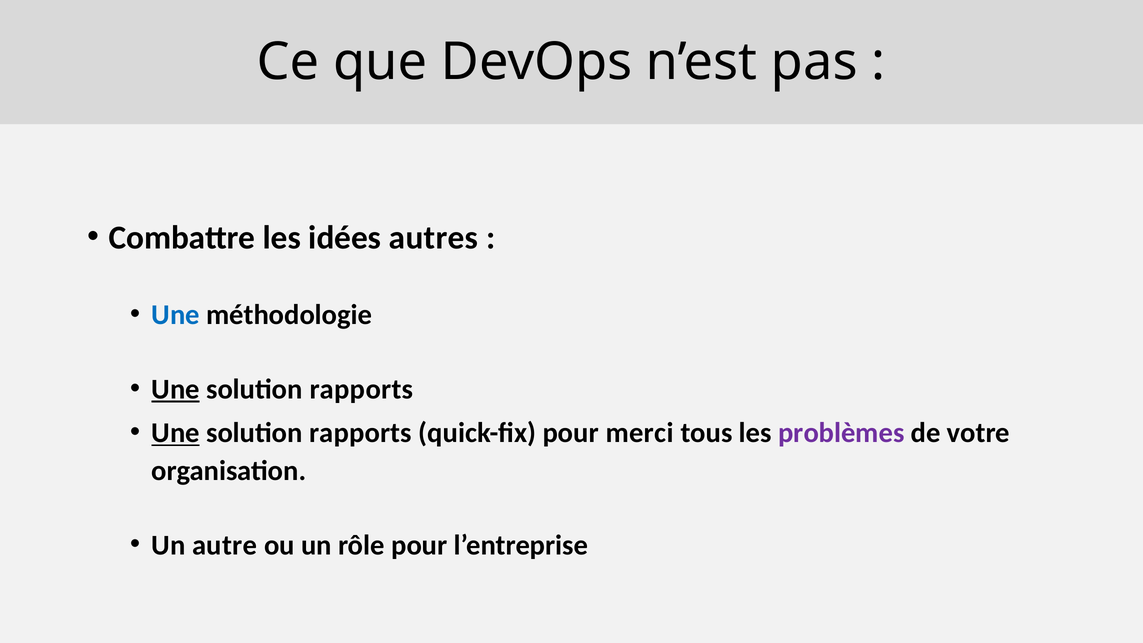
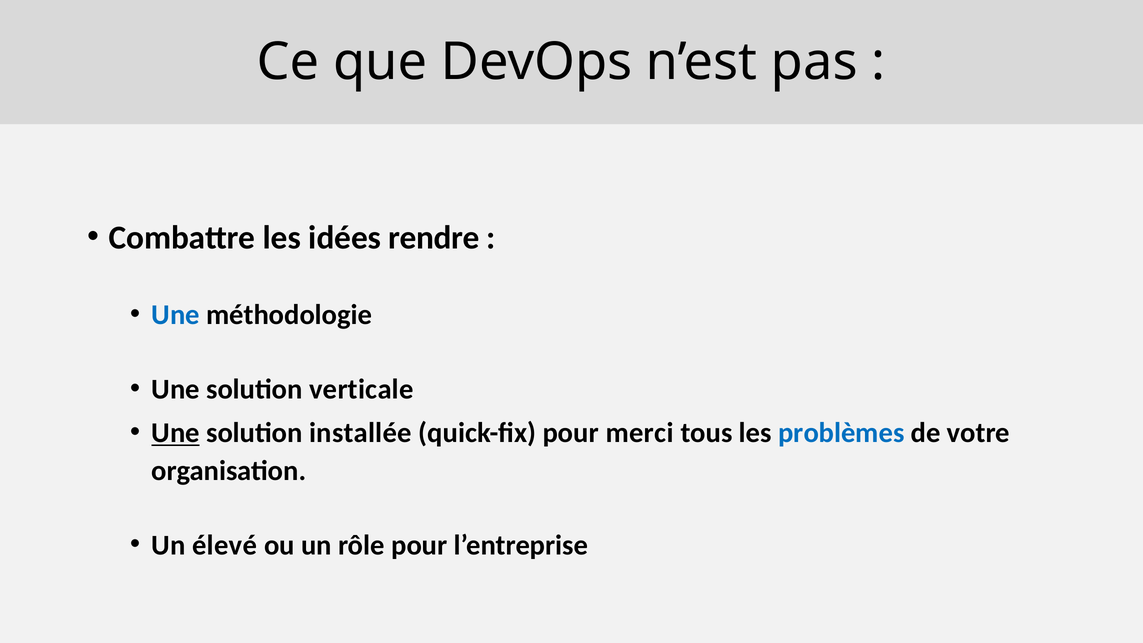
autres: autres -> rendre
Une at (176, 389) underline: present -> none
rapports at (361, 389): rapports -> verticale
rapports at (361, 433): rapports -> installée
problèmes colour: purple -> blue
autre: autre -> élevé
